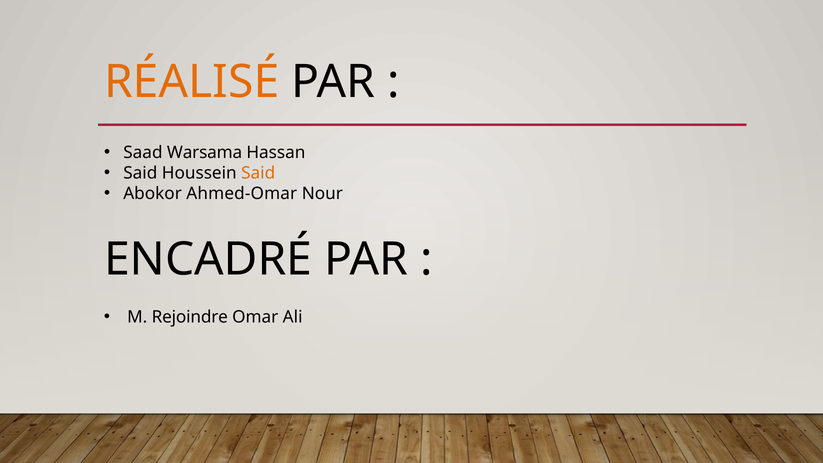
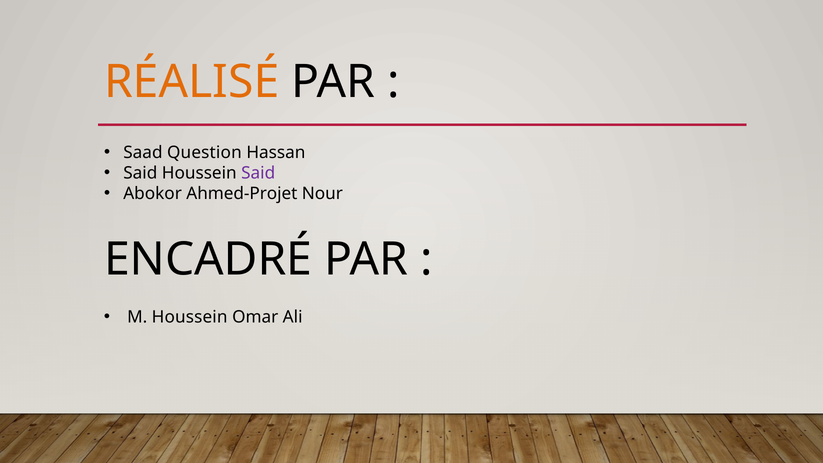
Warsama: Warsama -> Question
Said at (258, 173) colour: orange -> purple
Ahmed-Omar: Ahmed-Omar -> Ahmed-Projet
M Rejoindre: Rejoindre -> Houssein
